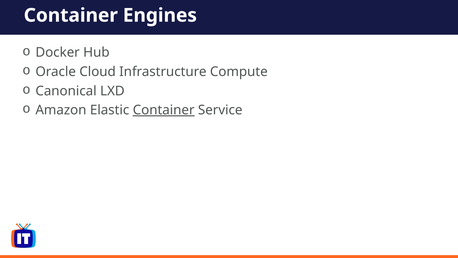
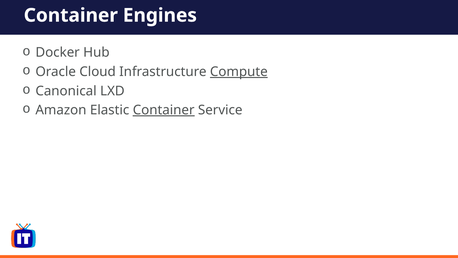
Compute underline: none -> present
